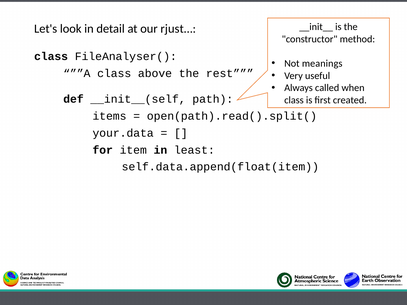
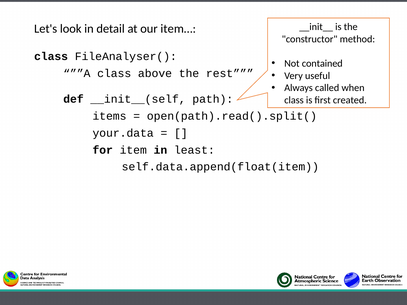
rjust…: rjust… -> item…
meanings: meanings -> contained
